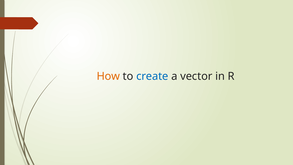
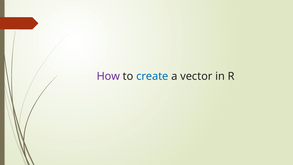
How colour: orange -> purple
